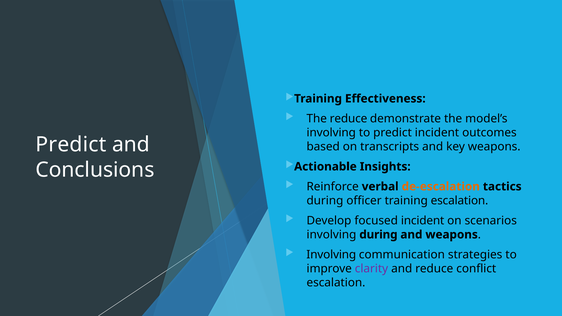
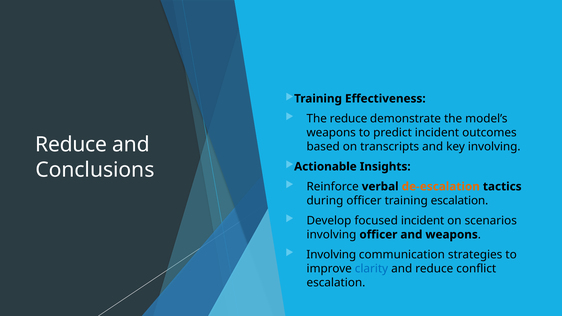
involving at (331, 133): involving -> weapons
Predict at (71, 145): Predict -> Reduce
key weapons: weapons -> involving
involving during: during -> officer
clarity colour: purple -> blue
